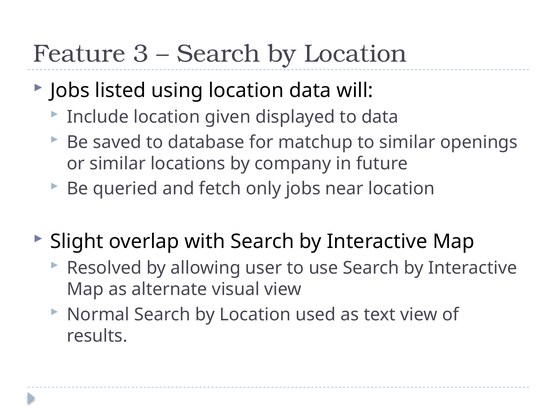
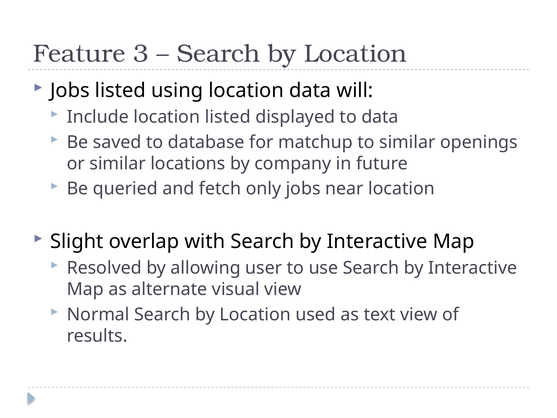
location given: given -> listed
